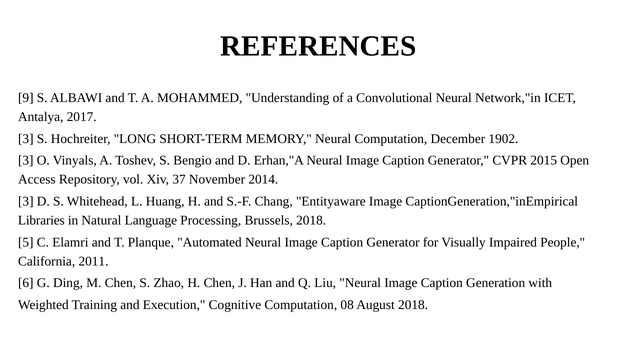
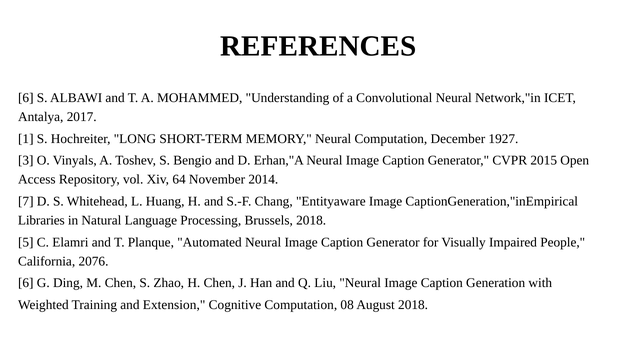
9 at (26, 98): 9 -> 6
3 at (26, 139): 3 -> 1
1902: 1902 -> 1927
37: 37 -> 64
3 at (26, 202): 3 -> 7
2011: 2011 -> 2076
Execution: Execution -> Extension
